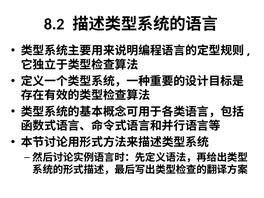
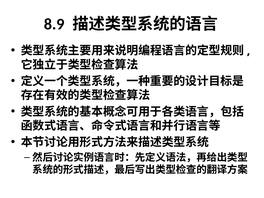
8.2: 8.2 -> 8.9
